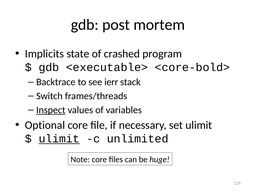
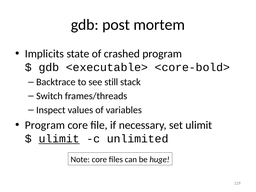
ierr: ierr -> still
Inspect underline: present -> none
Optional at (45, 125): Optional -> Program
